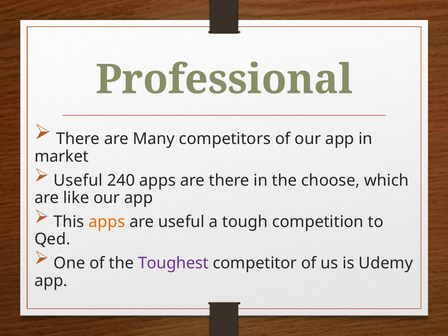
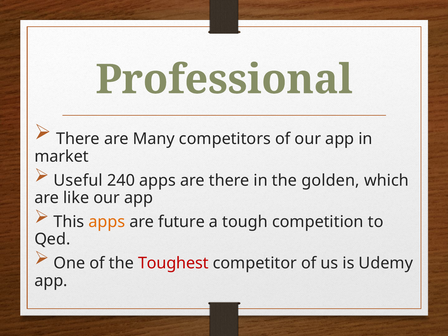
choose: choose -> golden
are useful: useful -> future
Toughest colour: purple -> red
